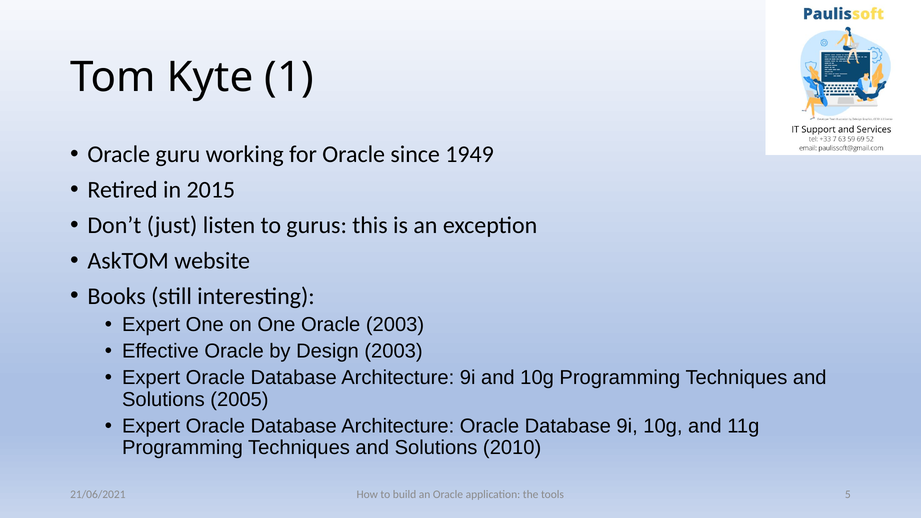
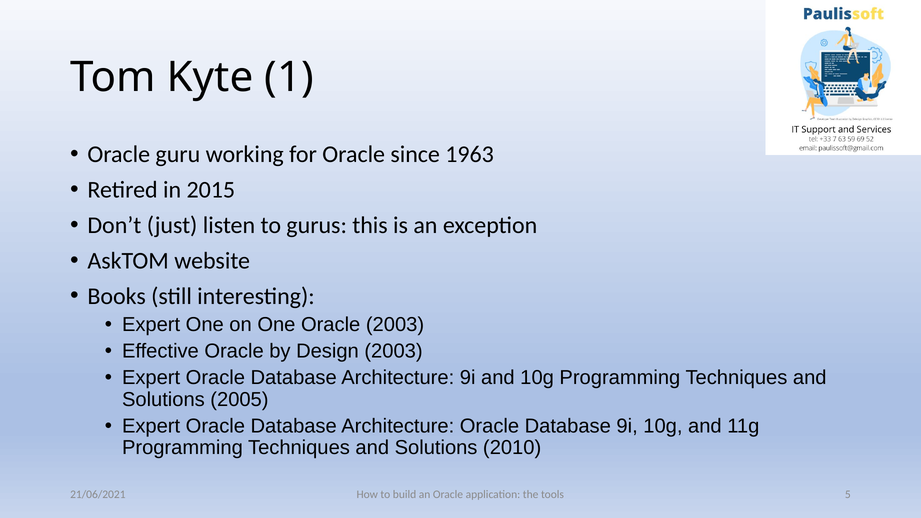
1949: 1949 -> 1963
